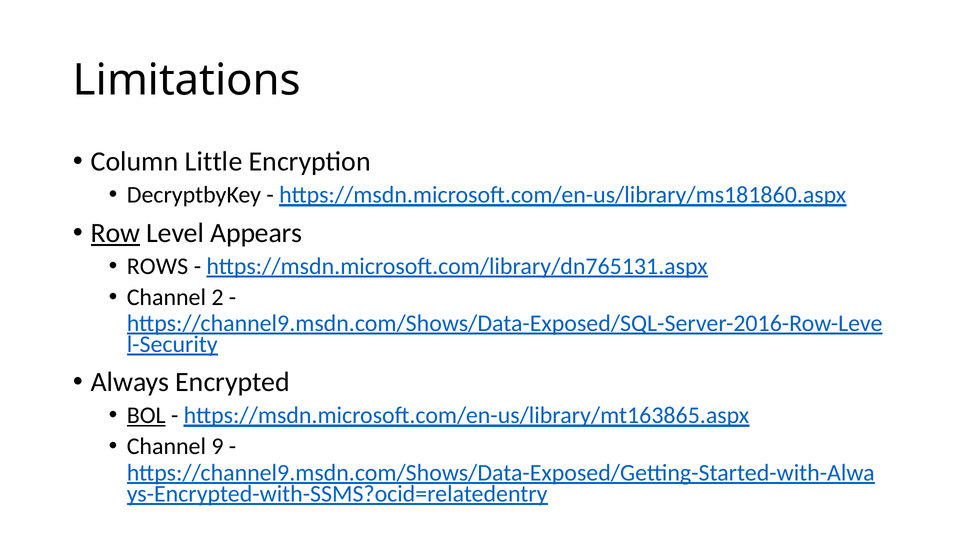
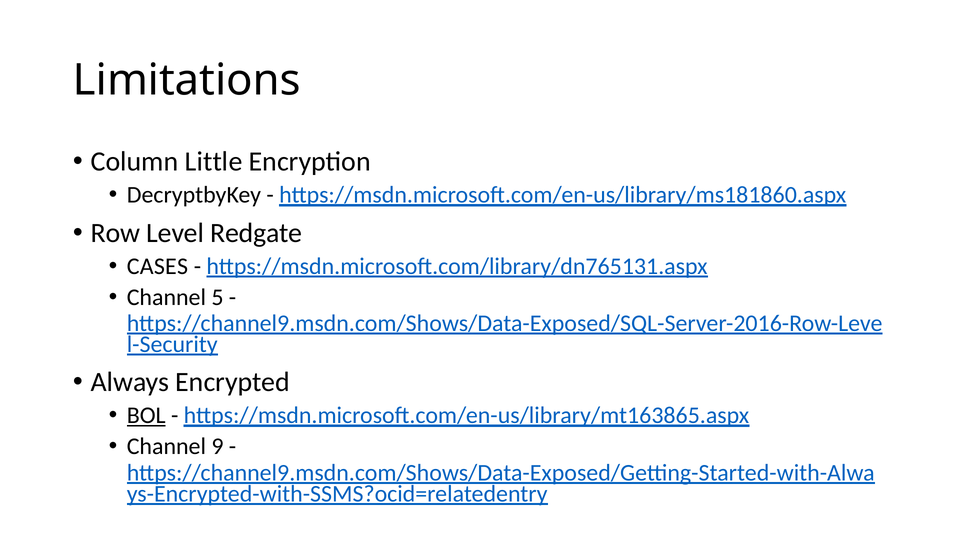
Row underline: present -> none
Appears: Appears -> Redgate
ROWS: ROWS -> CASES
2: 2 -> 5
